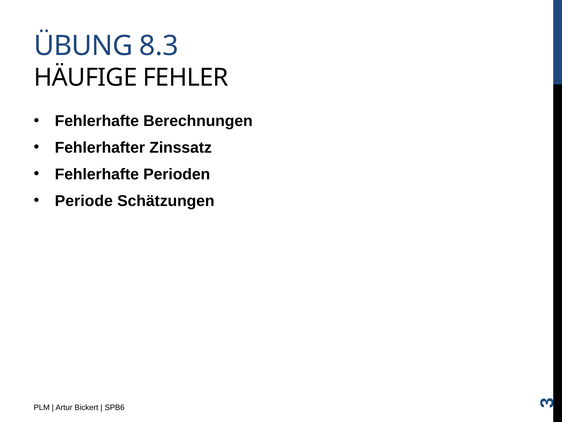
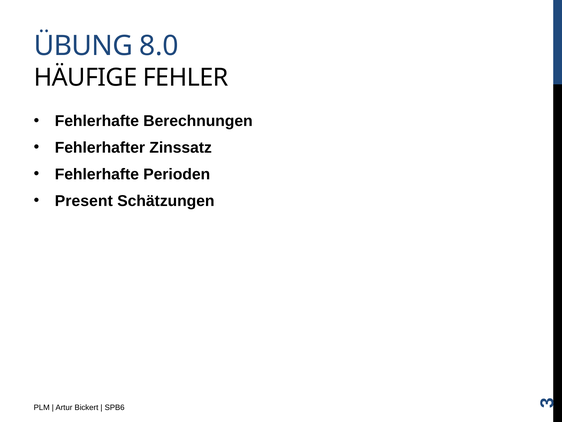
8.3: 8.3 -> 8.0
Periode: Periode -> Present
